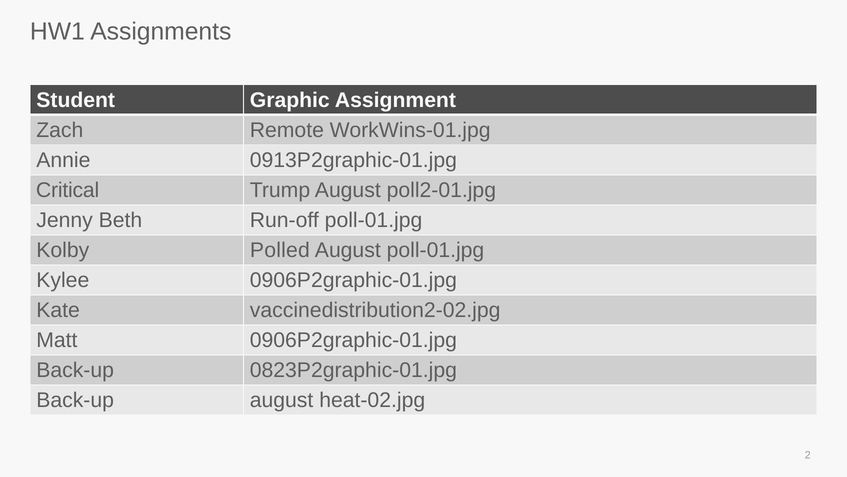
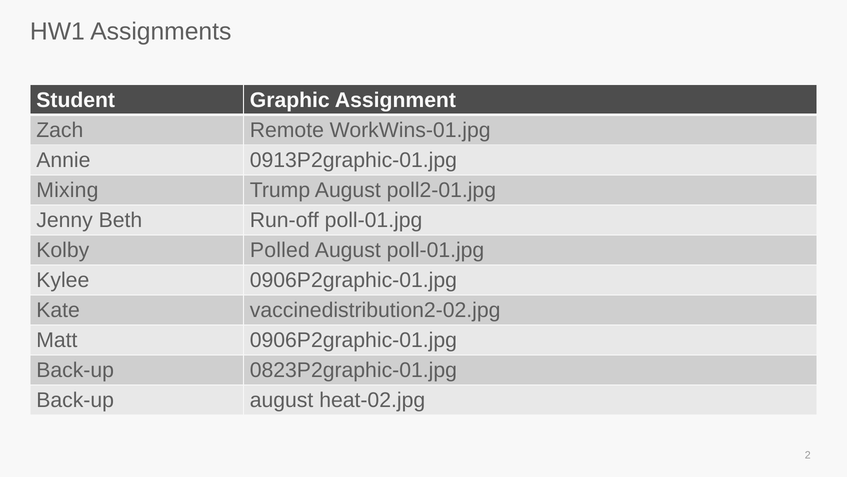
Critical: Critical -> Mixing
